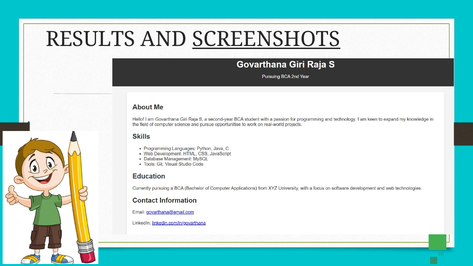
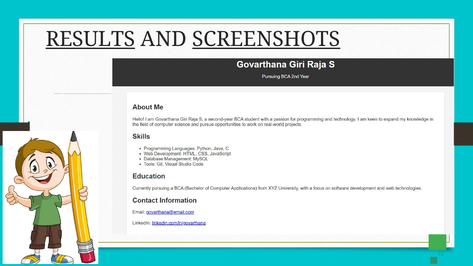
RESULTS underline: none -> present
